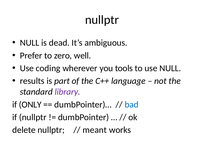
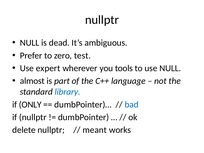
well: well -> test
coding: coding -> expert
results: results -> almost
library colour: purple -> blue
